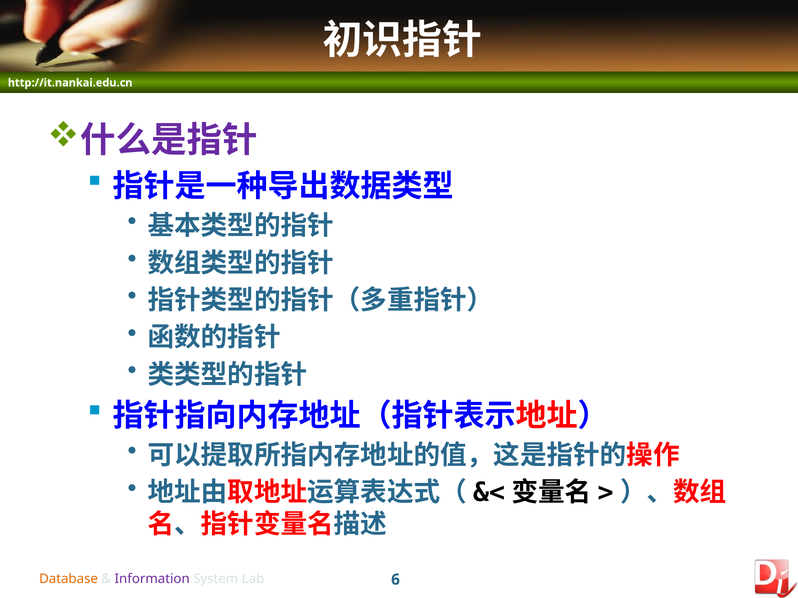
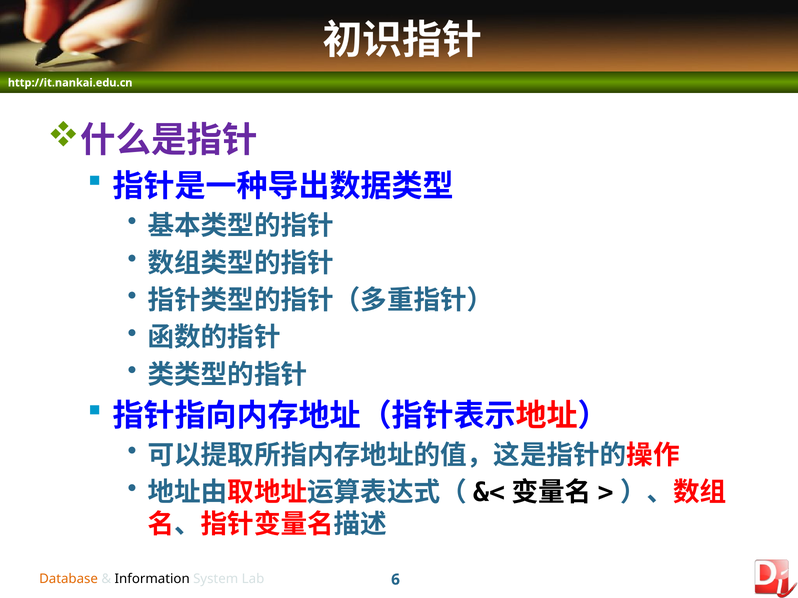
Information colour: purple -> black
